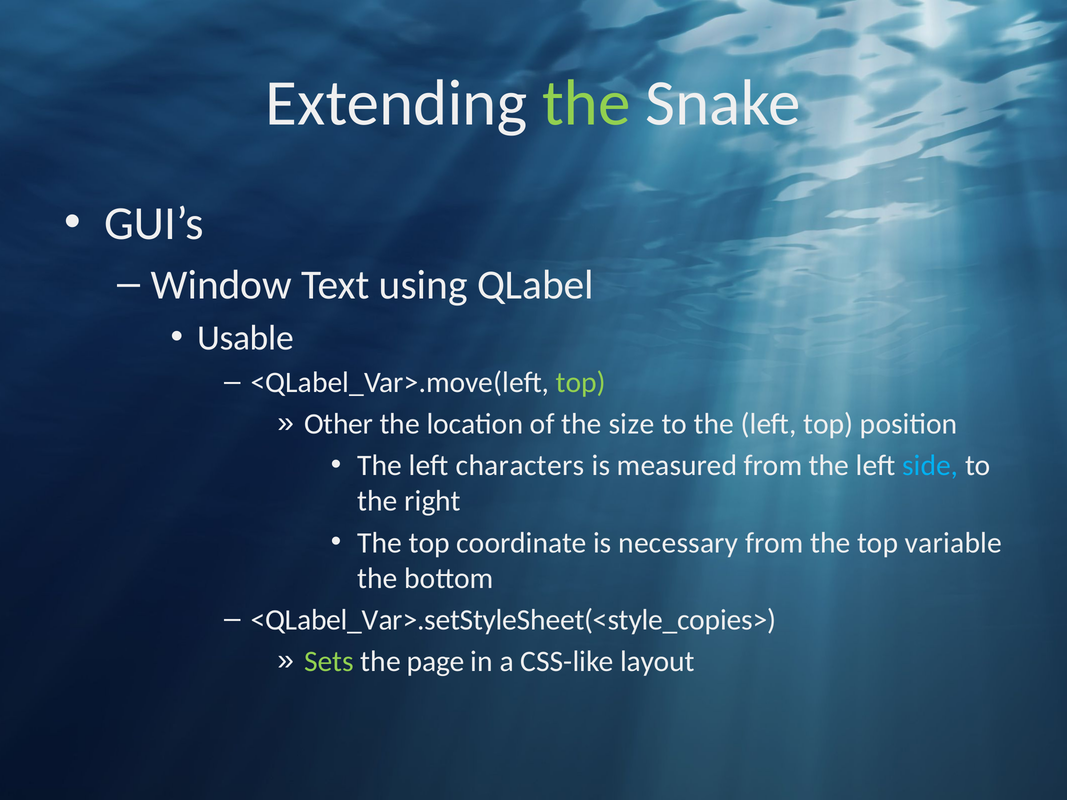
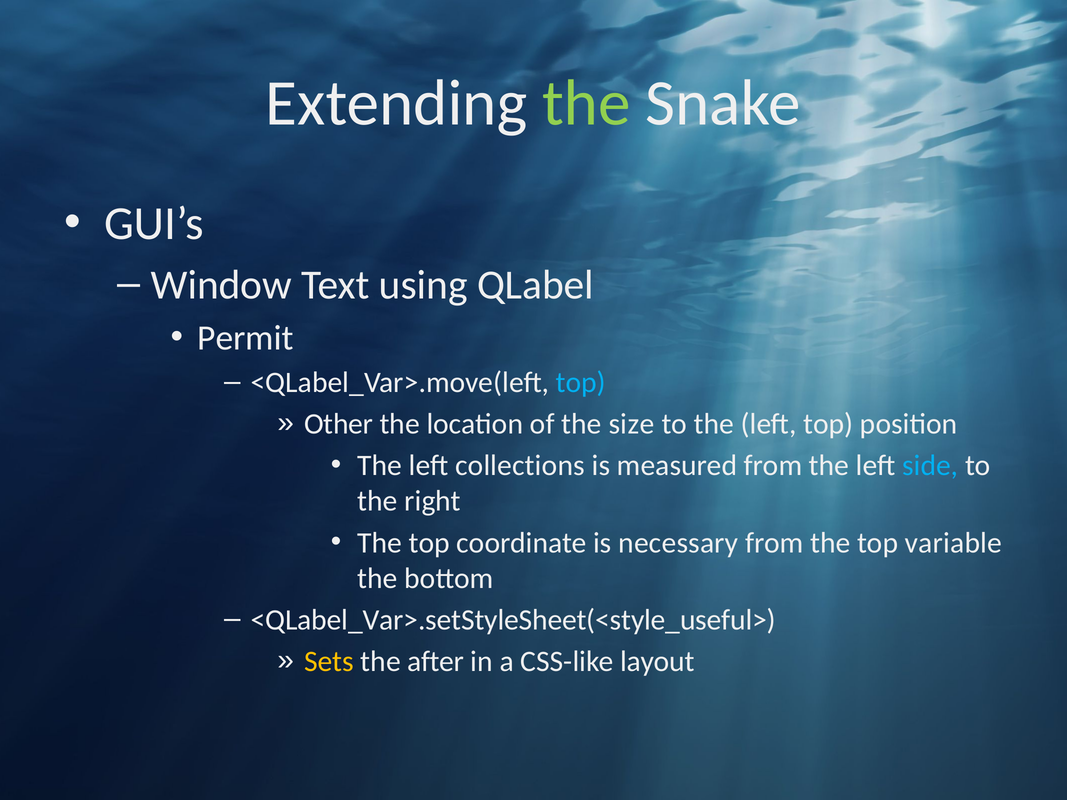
Usable: Usable -> Permit
top at (581, 383) colour: light green -> light blue
characters: characters -> collections
<QLabel_Var>.setStyleSheet(<style_copies>: <QLabel_Var>.setStyleSheet(<style_copies> -> <QLabel_Var>.setStyleSheet(<style_useful>
Sets colour: light green -> yellow
page: page -> after
